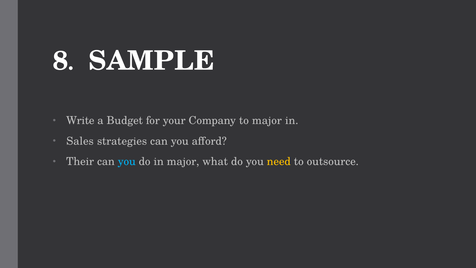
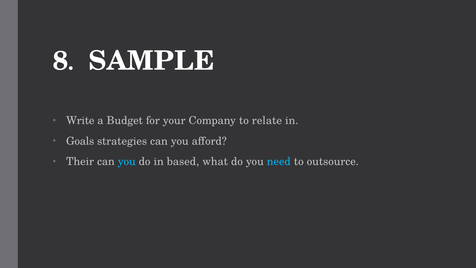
to major: major -> relate
Sales: Sales -> Goals
in major: major -> based
need colour: yellow -> light blue
